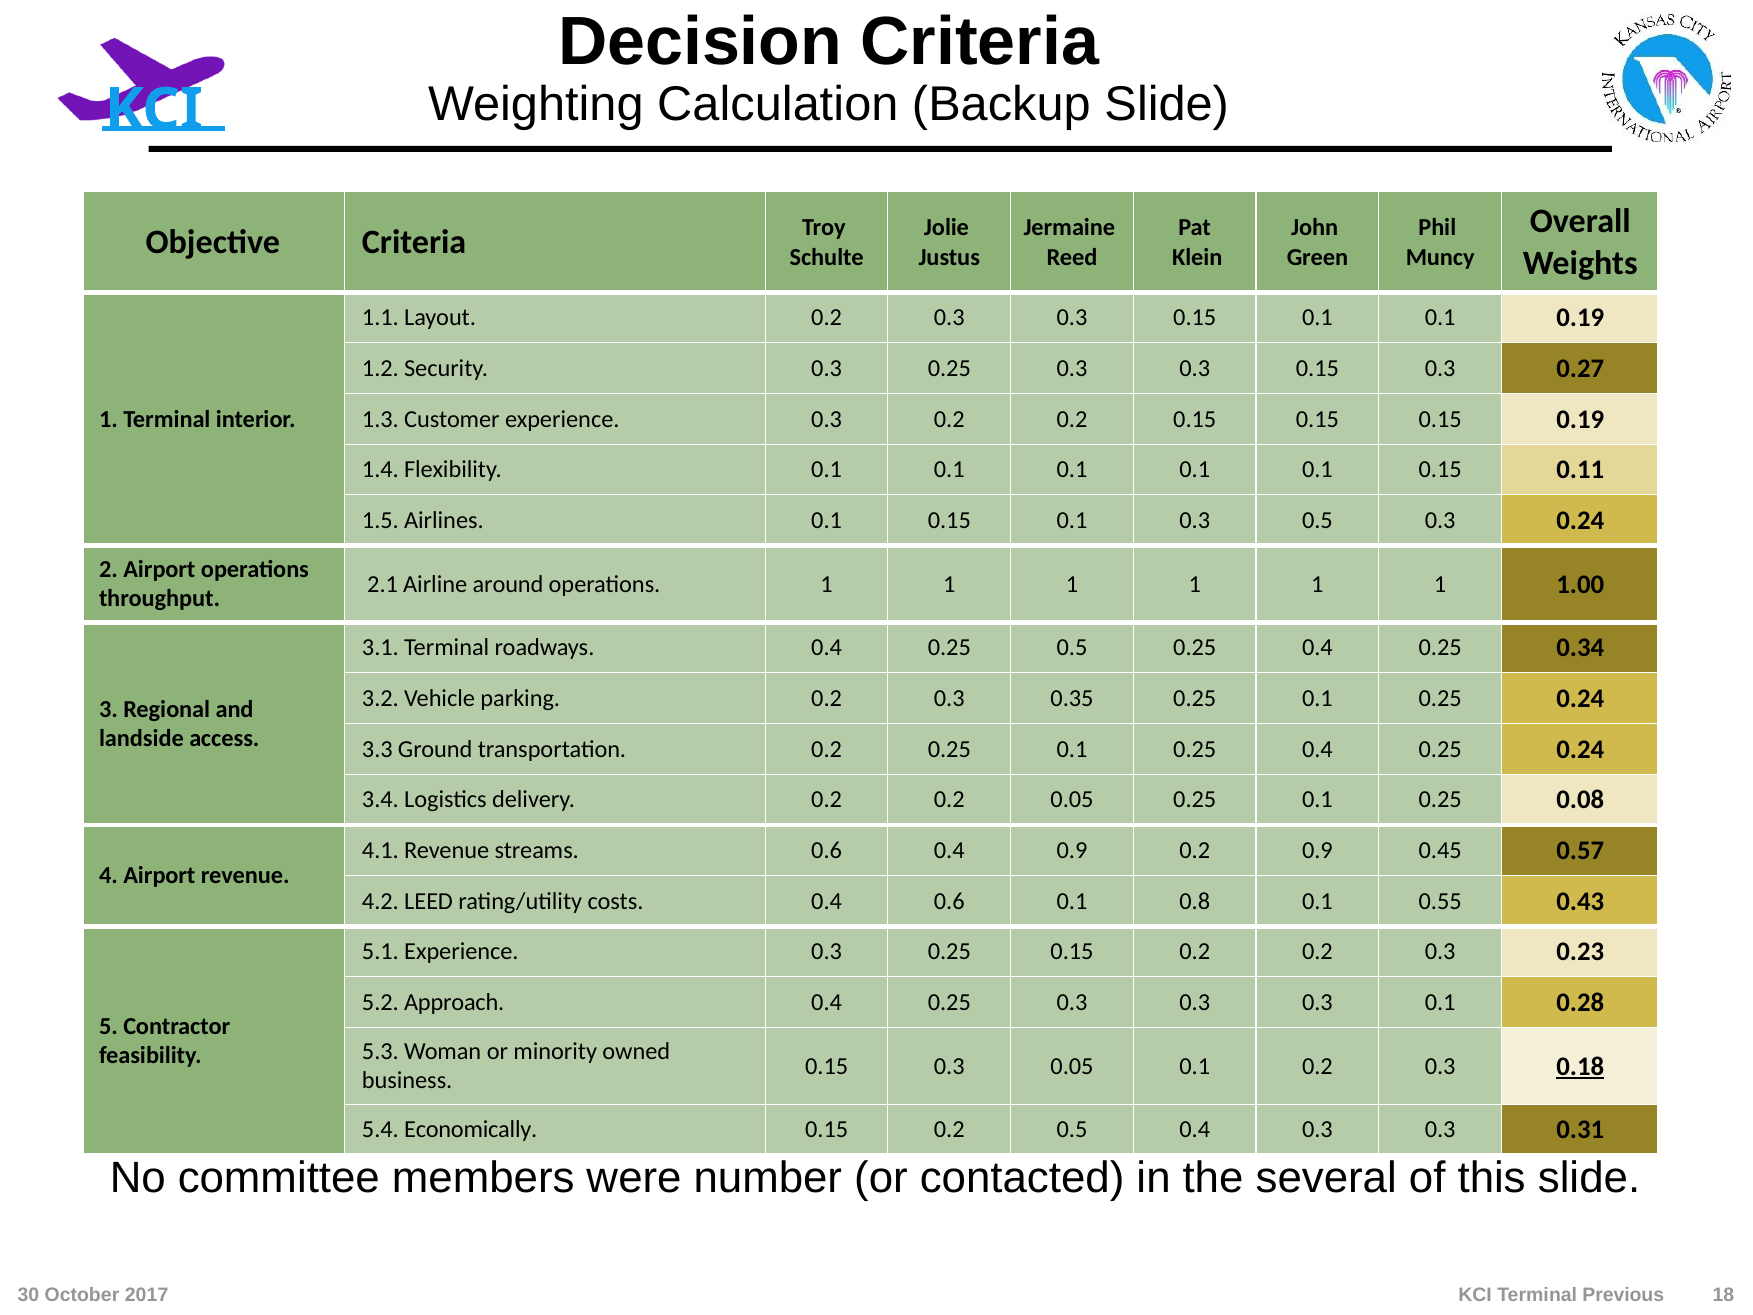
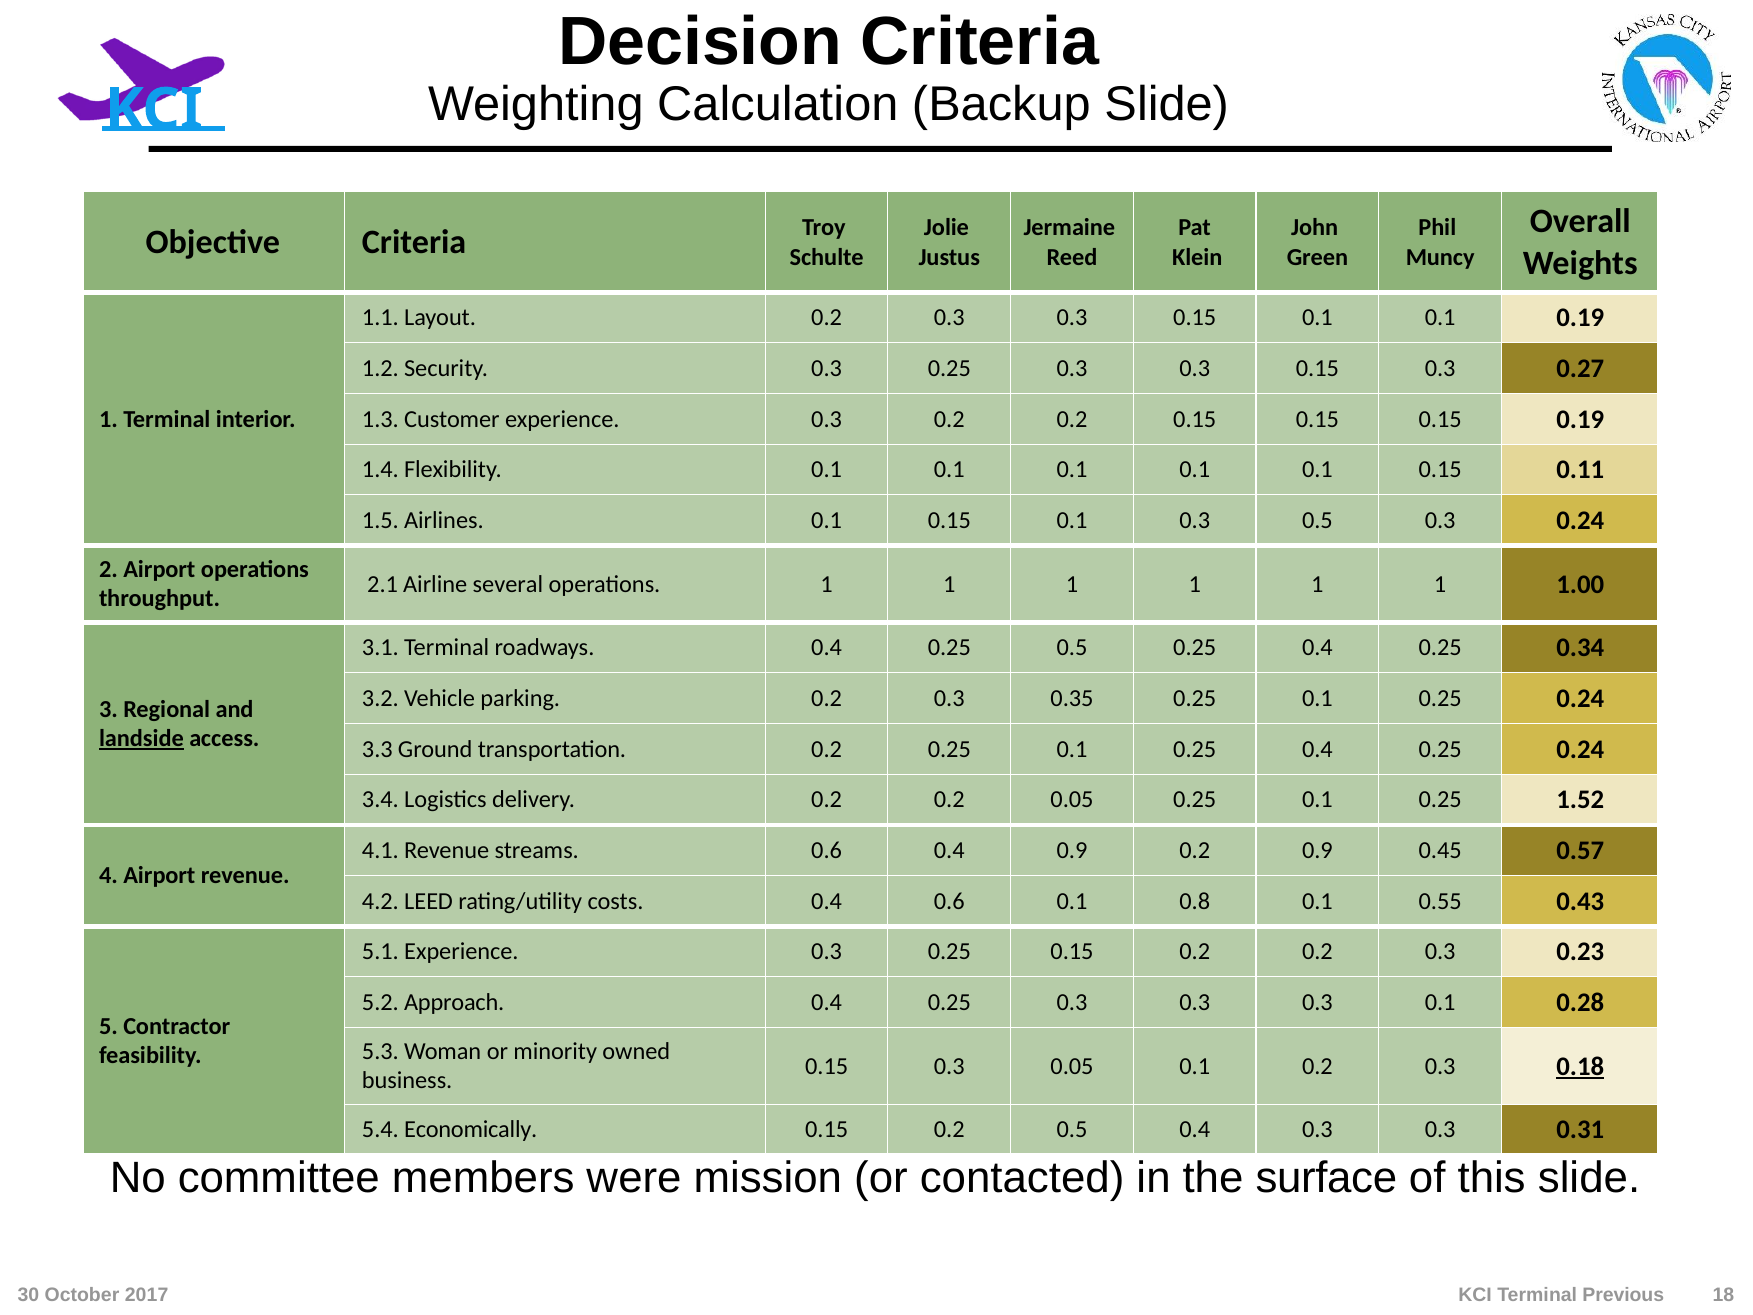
around: around -> several
landside underline: none -> present
0.08: 0.08 -> 1.52
number: number -> mission
several: several -> surface
